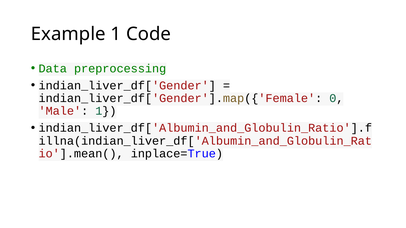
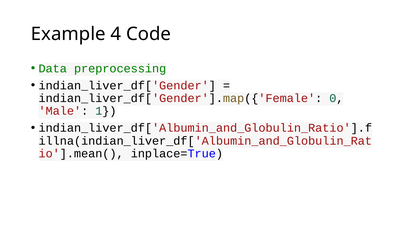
Example 1: 1 -> 4
